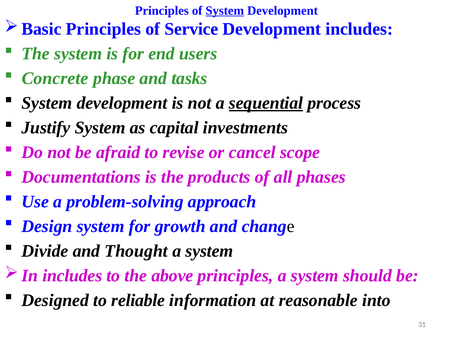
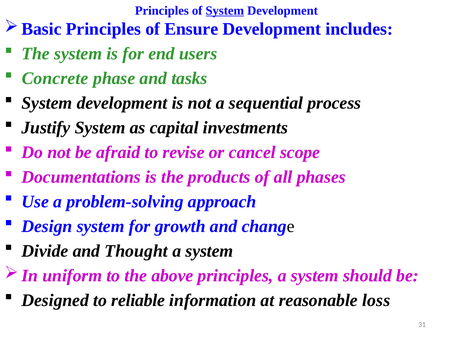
Service: Service -> Ensure
sequential underline: present -> none
includes at (72, 275): includes -> uniform
into: into -> loss
